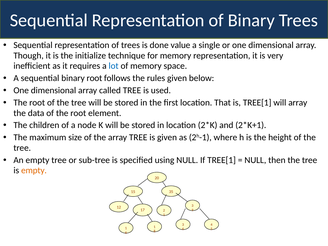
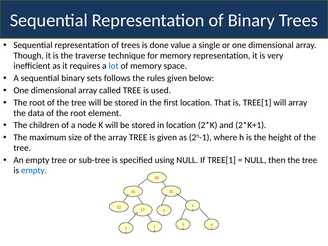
initialize: initialize -> traverse
binary root: root -> sets
empty at (34, 170) colour: orange -> blue
